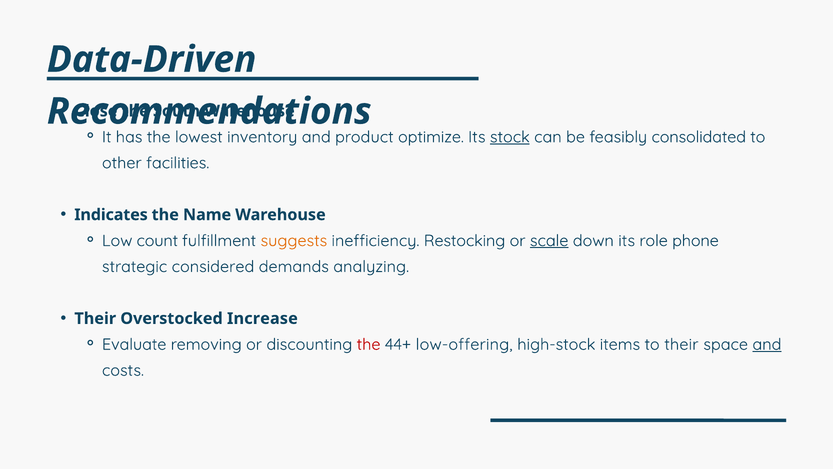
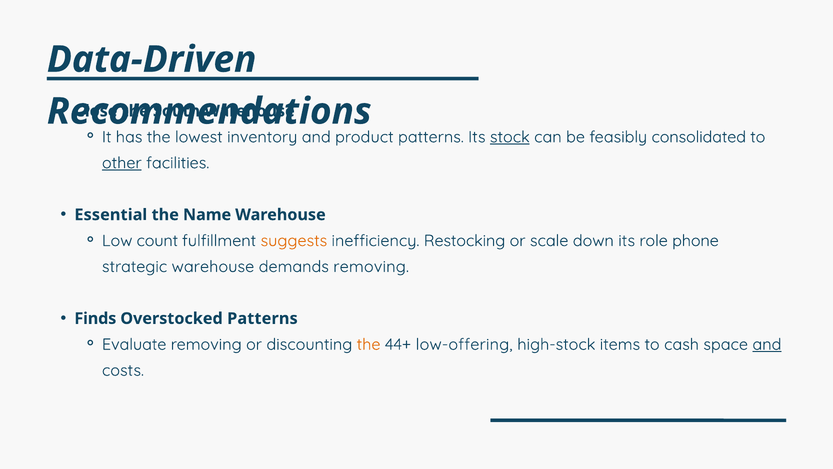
optimize at (431, 137): optimize -> patterns
other underline: none -> present
Indicates: Indicates -> Essential
scale underline: present -> none
strategic considered: considered -> warehouse
demands analyzing: analyzing -> removing
Their at (95, 318): Their -> Finds
Overstocked Increase: Increase -> Patterns
the at (369, 344) colour: red -> orange
to their: their -> cash
